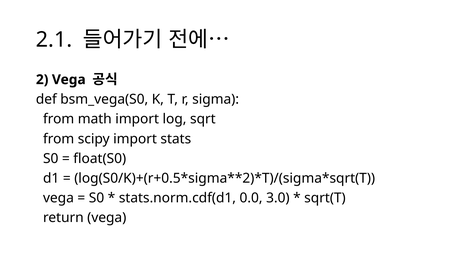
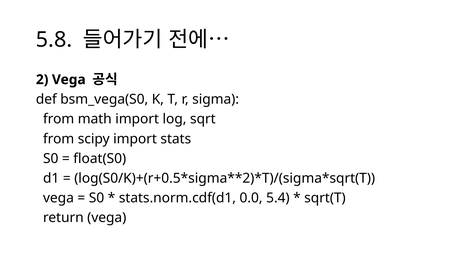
2.1: 2.1 -> 5.8
3.0: 3.0 -> 5.4
